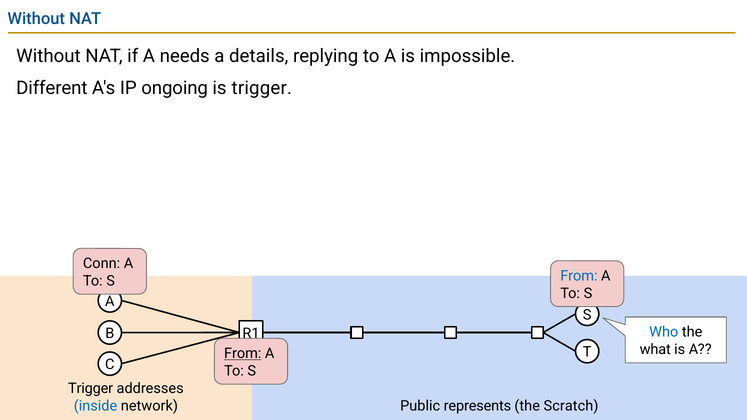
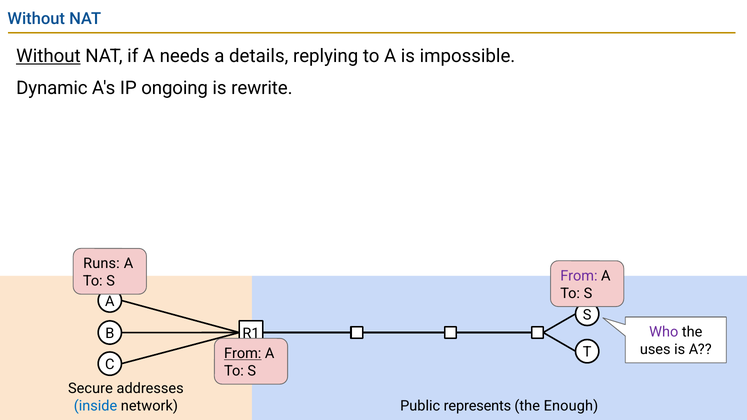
Without at (48, 56) underline: none -> present
Different: Different -> Dynamic
is trigger: trigger -> rewrite
Conn: Conn -> Runs
From at (579, 276) colour: blue -> purple
Who colour: blue -> purple
what: what -> uses
Trigger at (91, 388): Trigger -> Secure
Scratch: Scratch -> Enough
